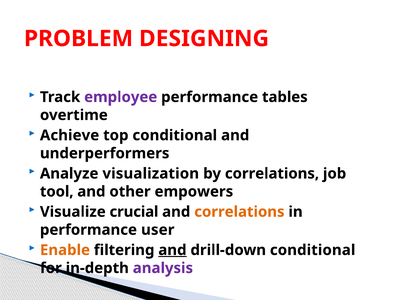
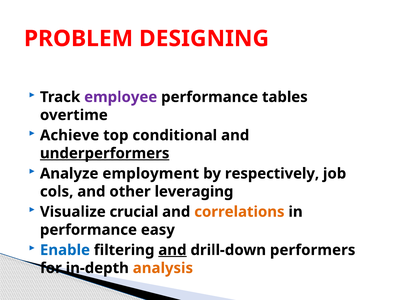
underperformers underline: none -> present
visualization: visualization -> employment
by correlations: correlations -> respectively
tool: tool -> cols
empowers: empowers -> leveraging
user: user -> easy
Enable colour: orange -> blue
drill-down conditional: conditional -> performers
analysis colour: purple -> orange
